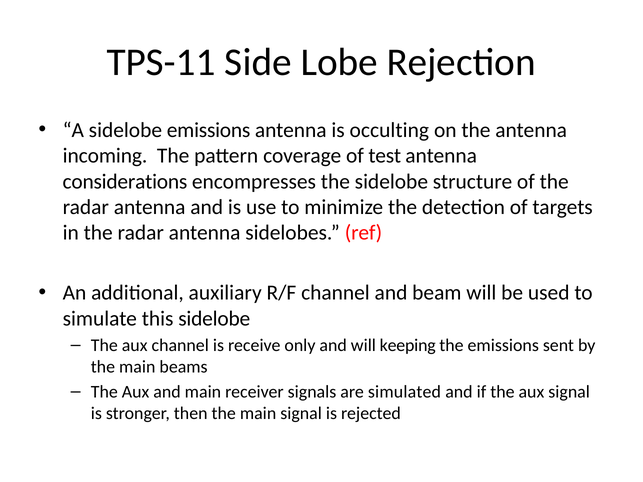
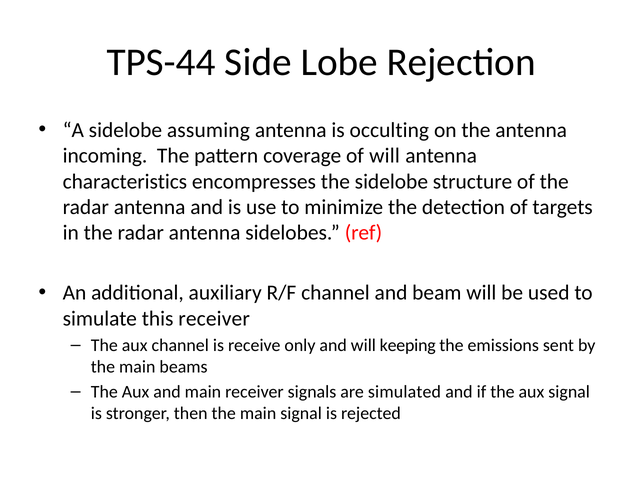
TPS-11: TPS-11 -> TPS-44
sidelobe emissions: emissions -> assuming
of test: test -> will
considerations: considerations -> characteristics
this sidelobe: sidelobe -> receiver
